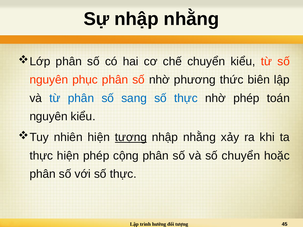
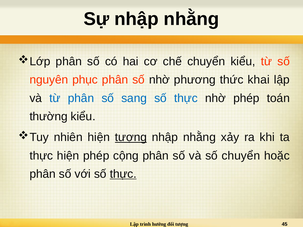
biên: biên -> khai
nguyên at (49, 117): nguyên -> thường
thực at (123, 174) underline: none -> present
